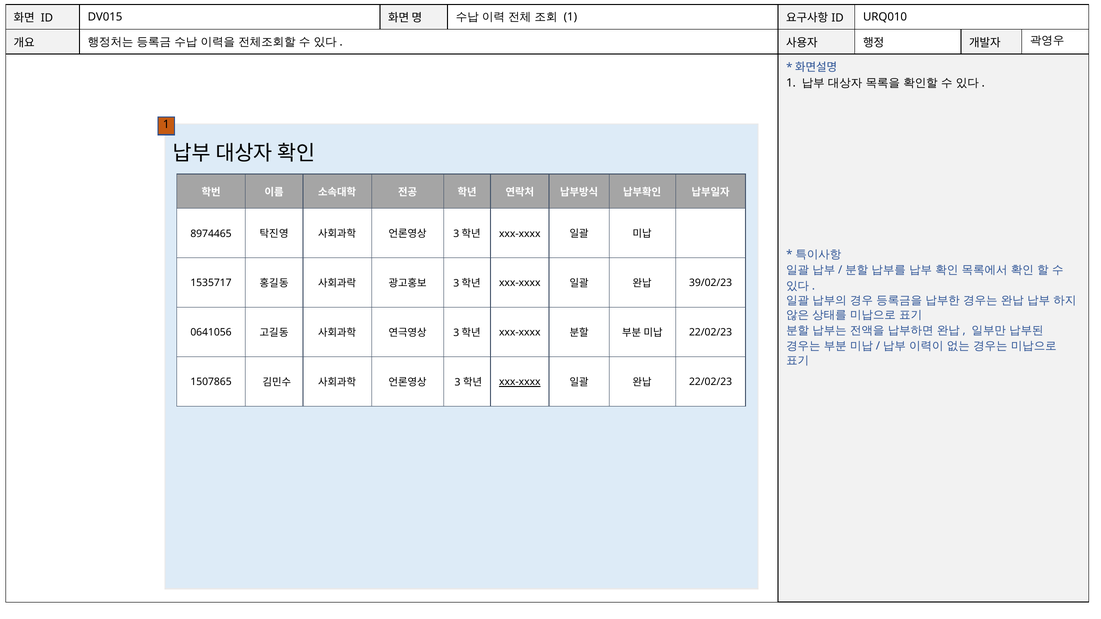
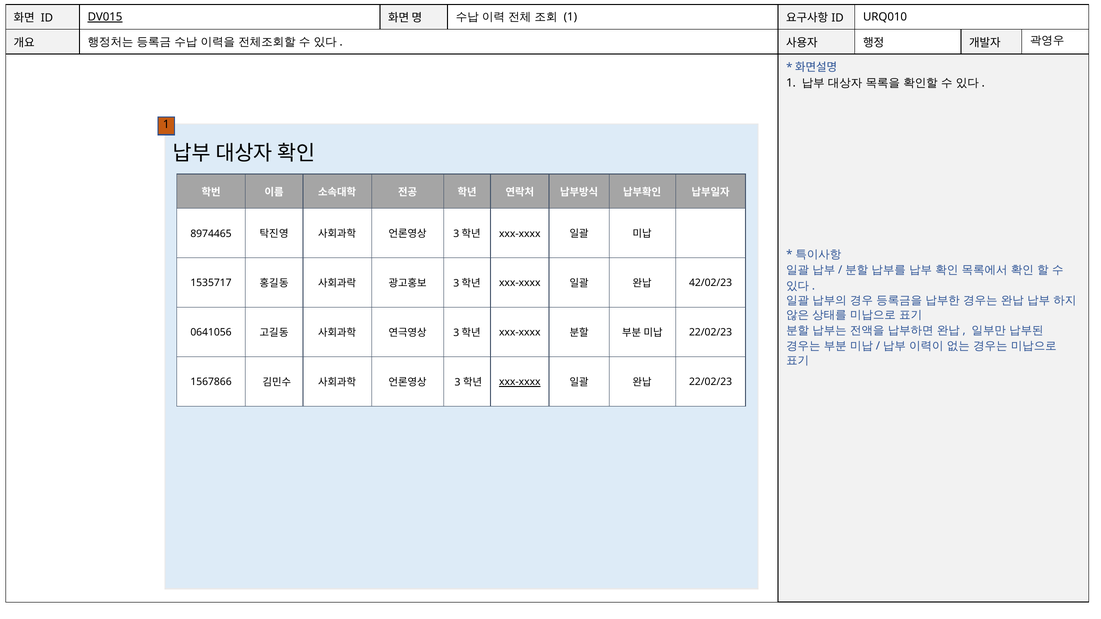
DV015 underline: none -> present
39/02/23: 39/02/23 -> 42/02/23
1507865: 1507865 -> 1567866
